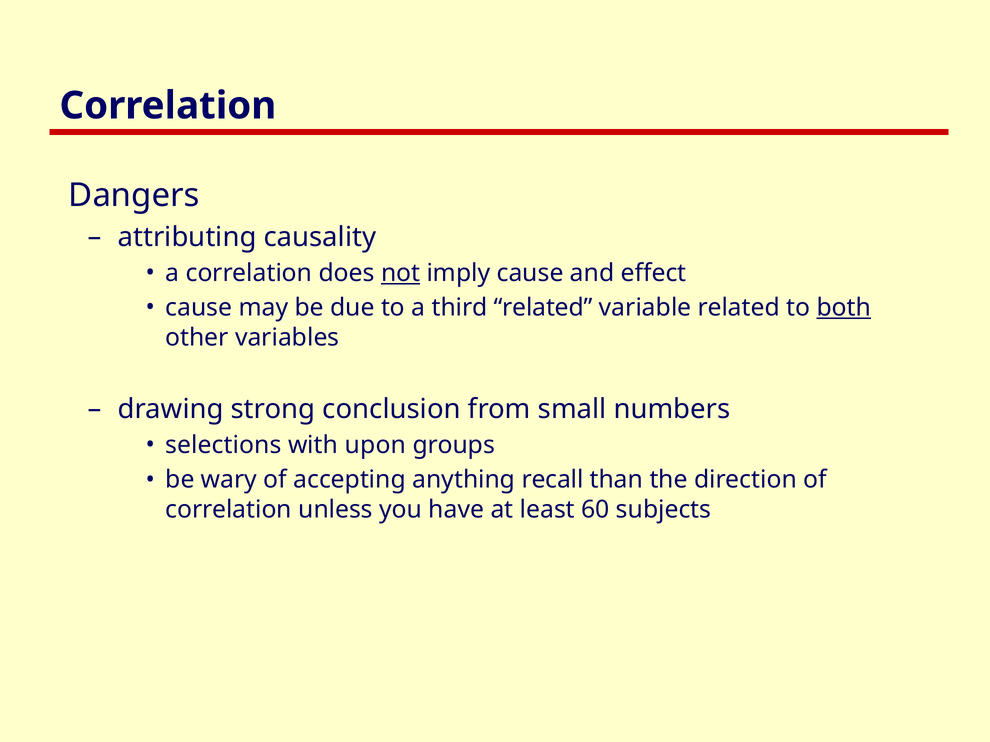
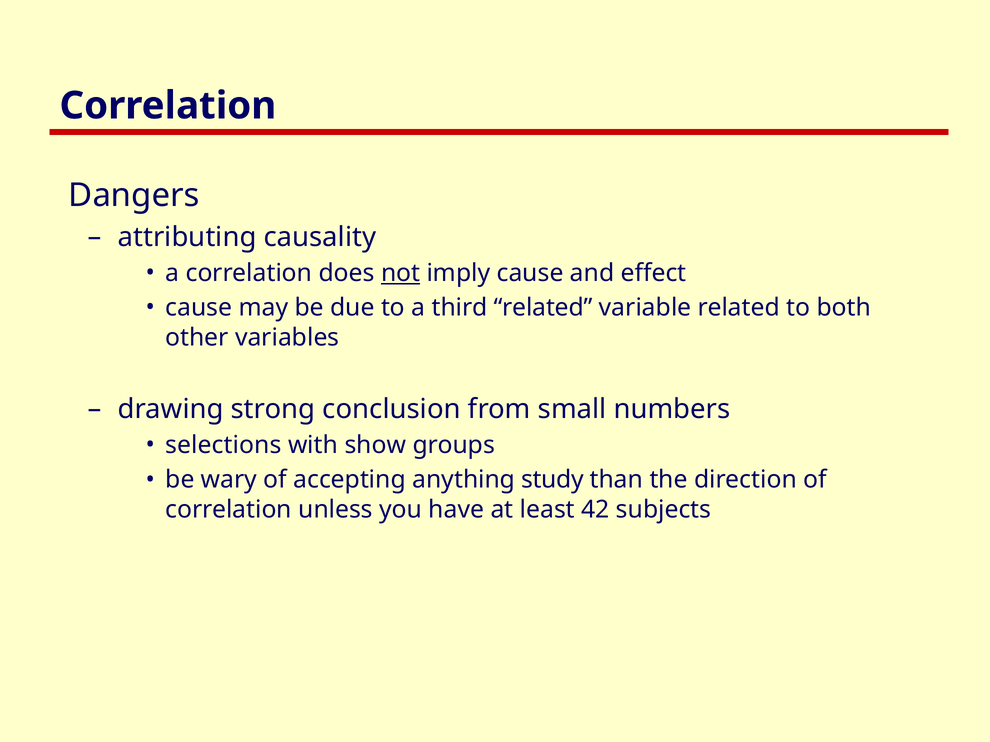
both underline: present -> none
upon: upon -> show
recall: recall -> study
60: 60 -> 42
